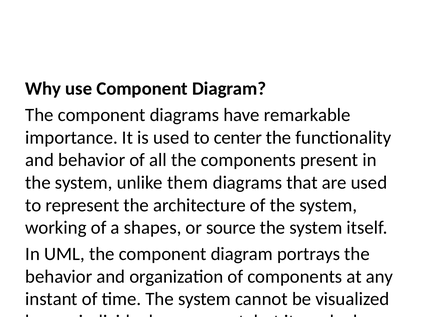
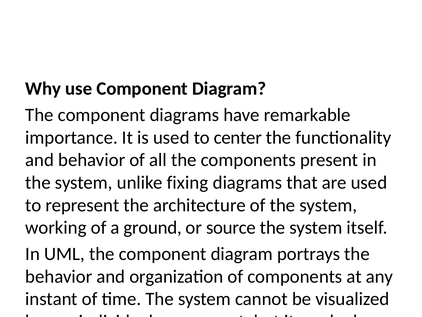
them: them -> fixing
shapes: shapes -> ground
